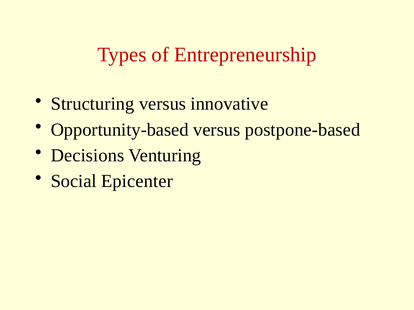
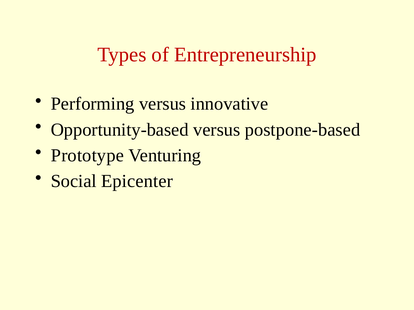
Structuring: Structuring -> Performing
Decisions: Decisions -> Prototype
